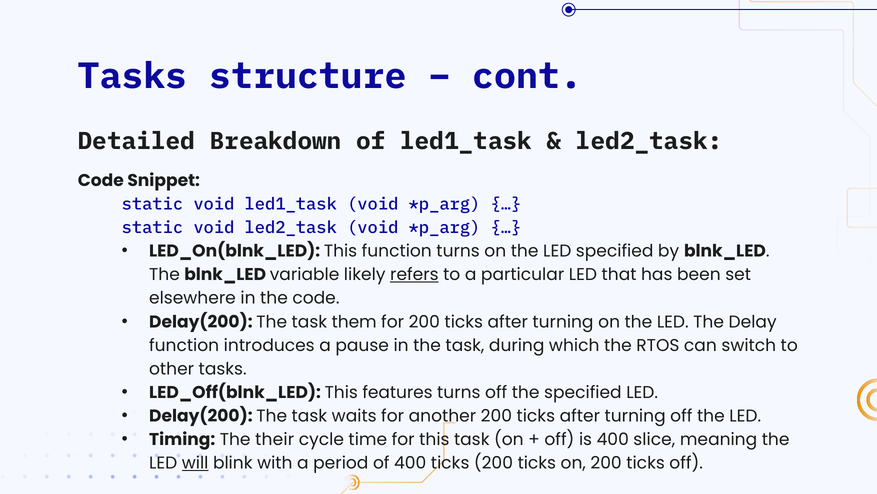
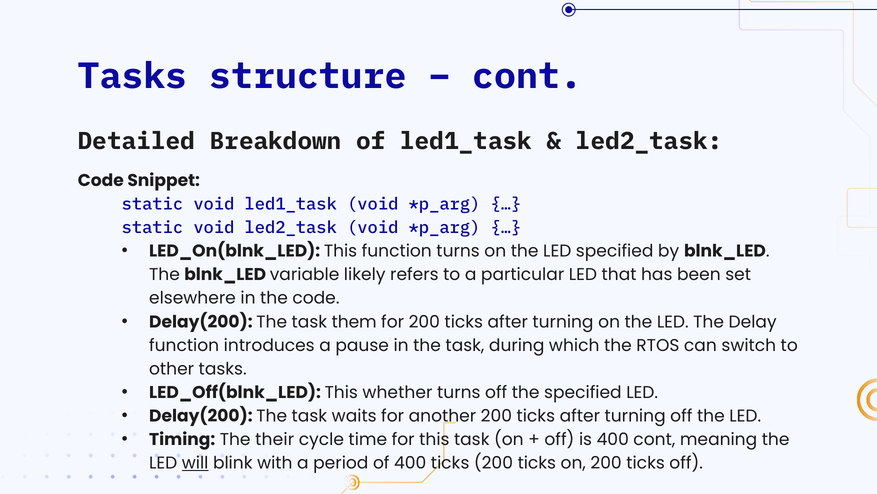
refers underline: present -> none
features: features -> whether
400 slice: slice -> cont
